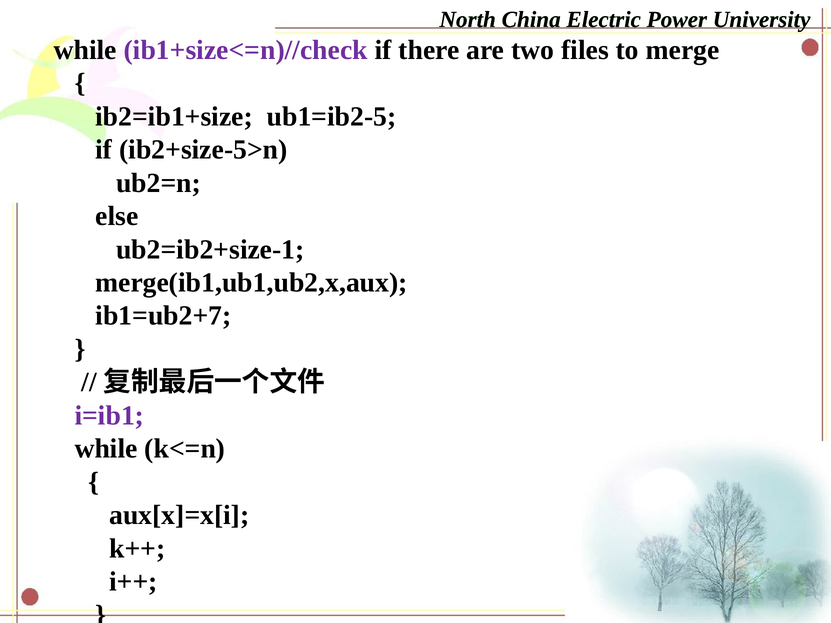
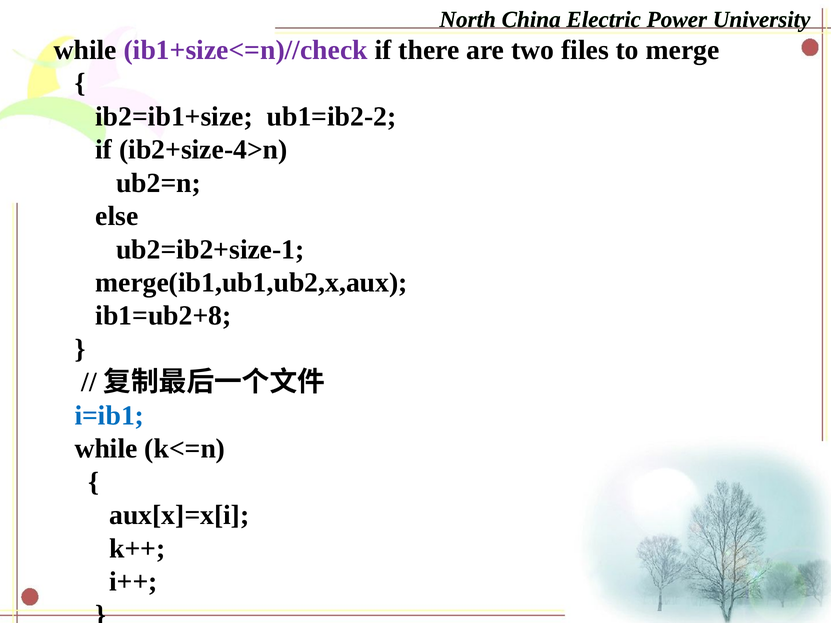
ub1=ib2-5: ub1=ib2-5 -> ub1=ib2-2
ib2+size-5>n: ib2+size-5>n -> ib2+size-4>n
ib1=ub2+7: ib1=ub2+7 -> ib1=ub2+8
i=ib1 colour: purple -> blue
